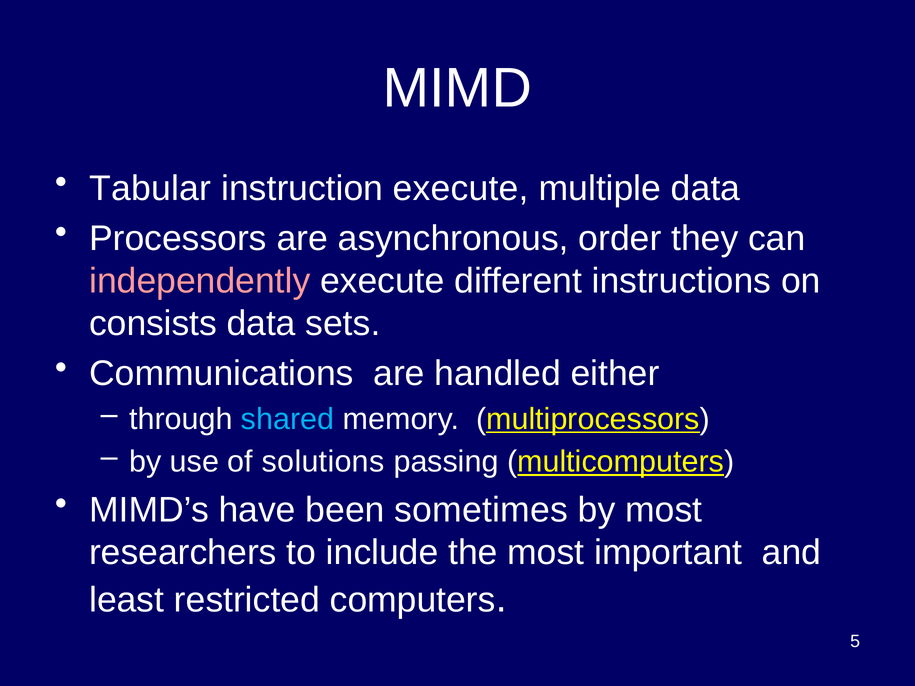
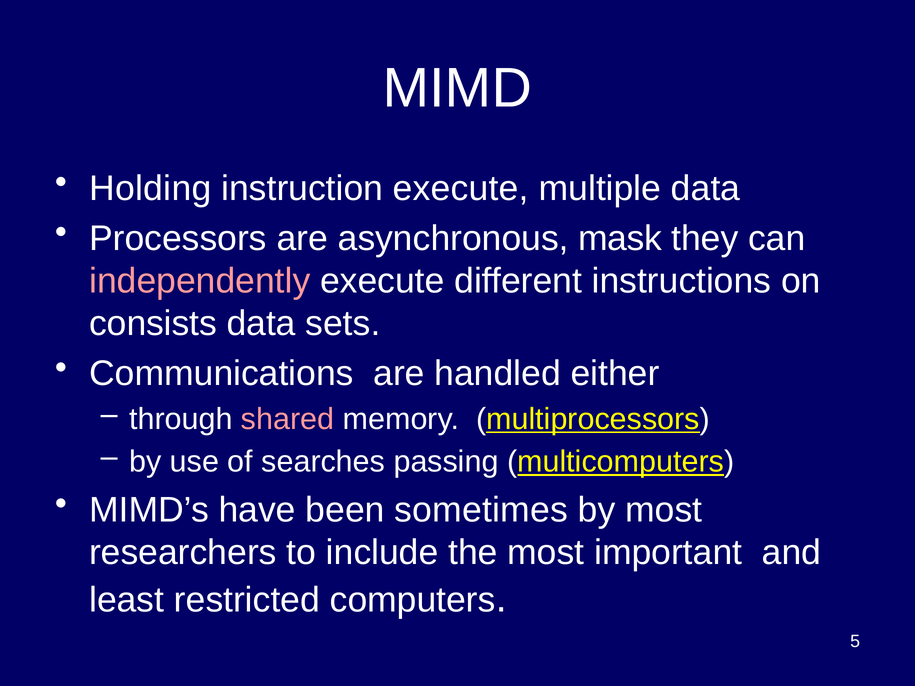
Tabular: Tabular -> Holding
order: order -> mask
shared colour: light blue -> pink
solutions: solutions -> searches
